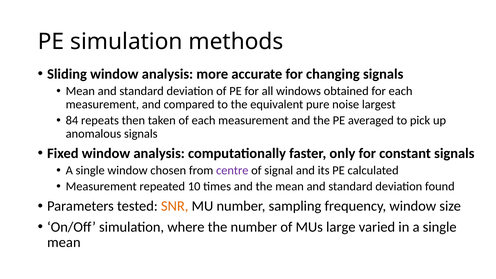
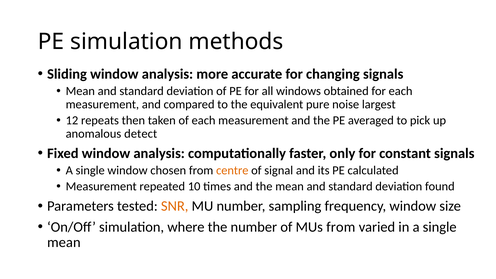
84: 84 -> 12
anomalous signals: signals -> detect
centre colour: purple -> orange
MUs large: large -> from
